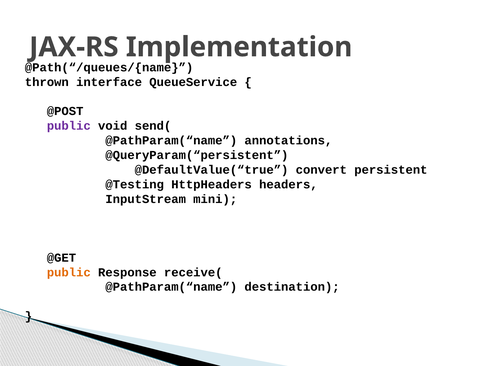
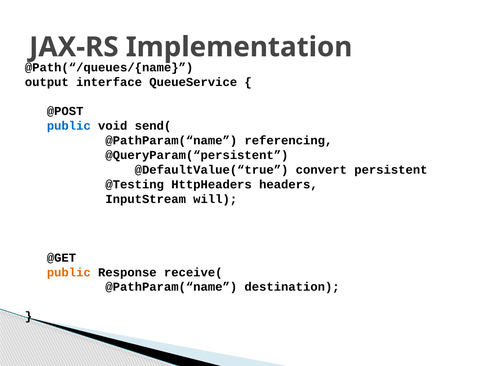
thrown: thrown -> output
public at (69, 126) colour: purple -> blue
annotations: annotations -> referencing
mini: mini -> will
